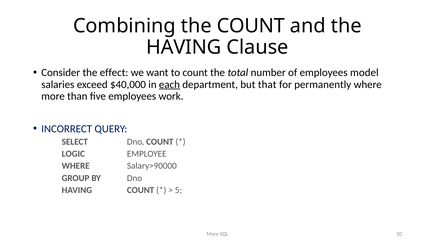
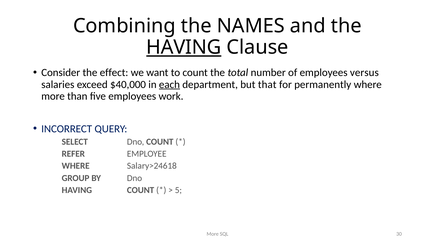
the COUNT: COUNT -> NAMES
HAVING at (184, 47) underline: none -> present
model: model -> versus
LOGIC: LOGIC -> REFER
Salary>90000: Salary>90000 -> Salary>24618
